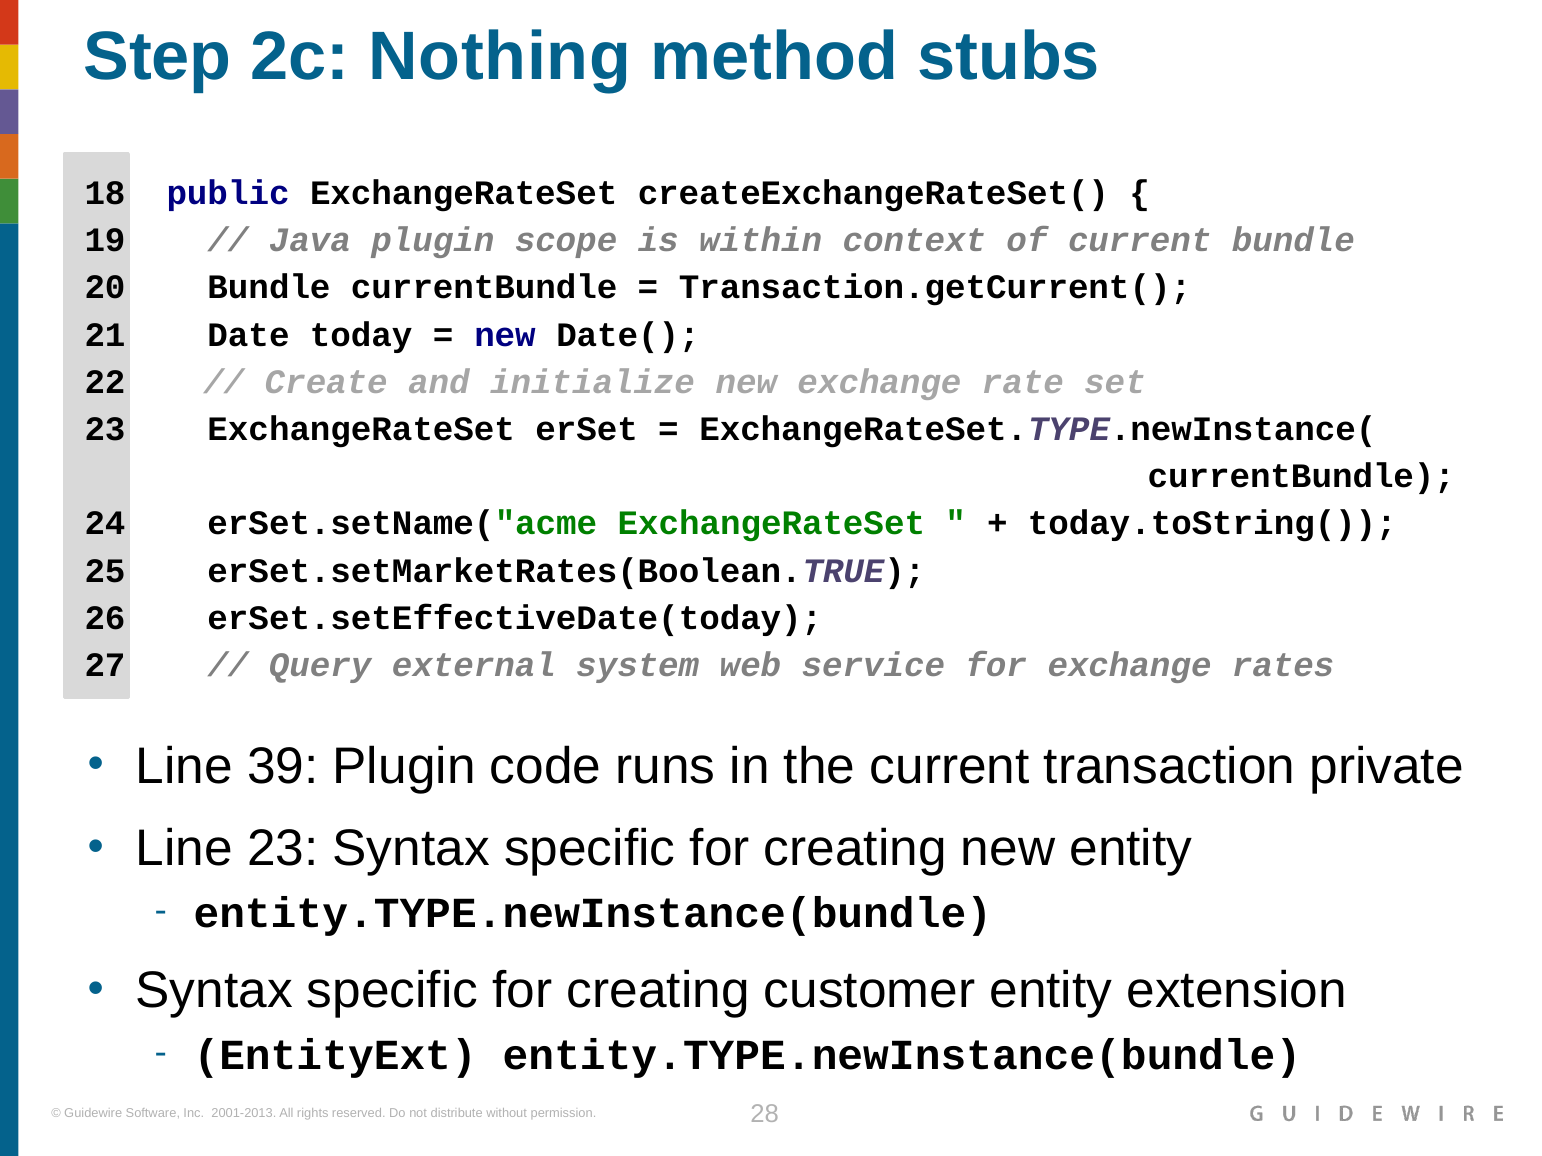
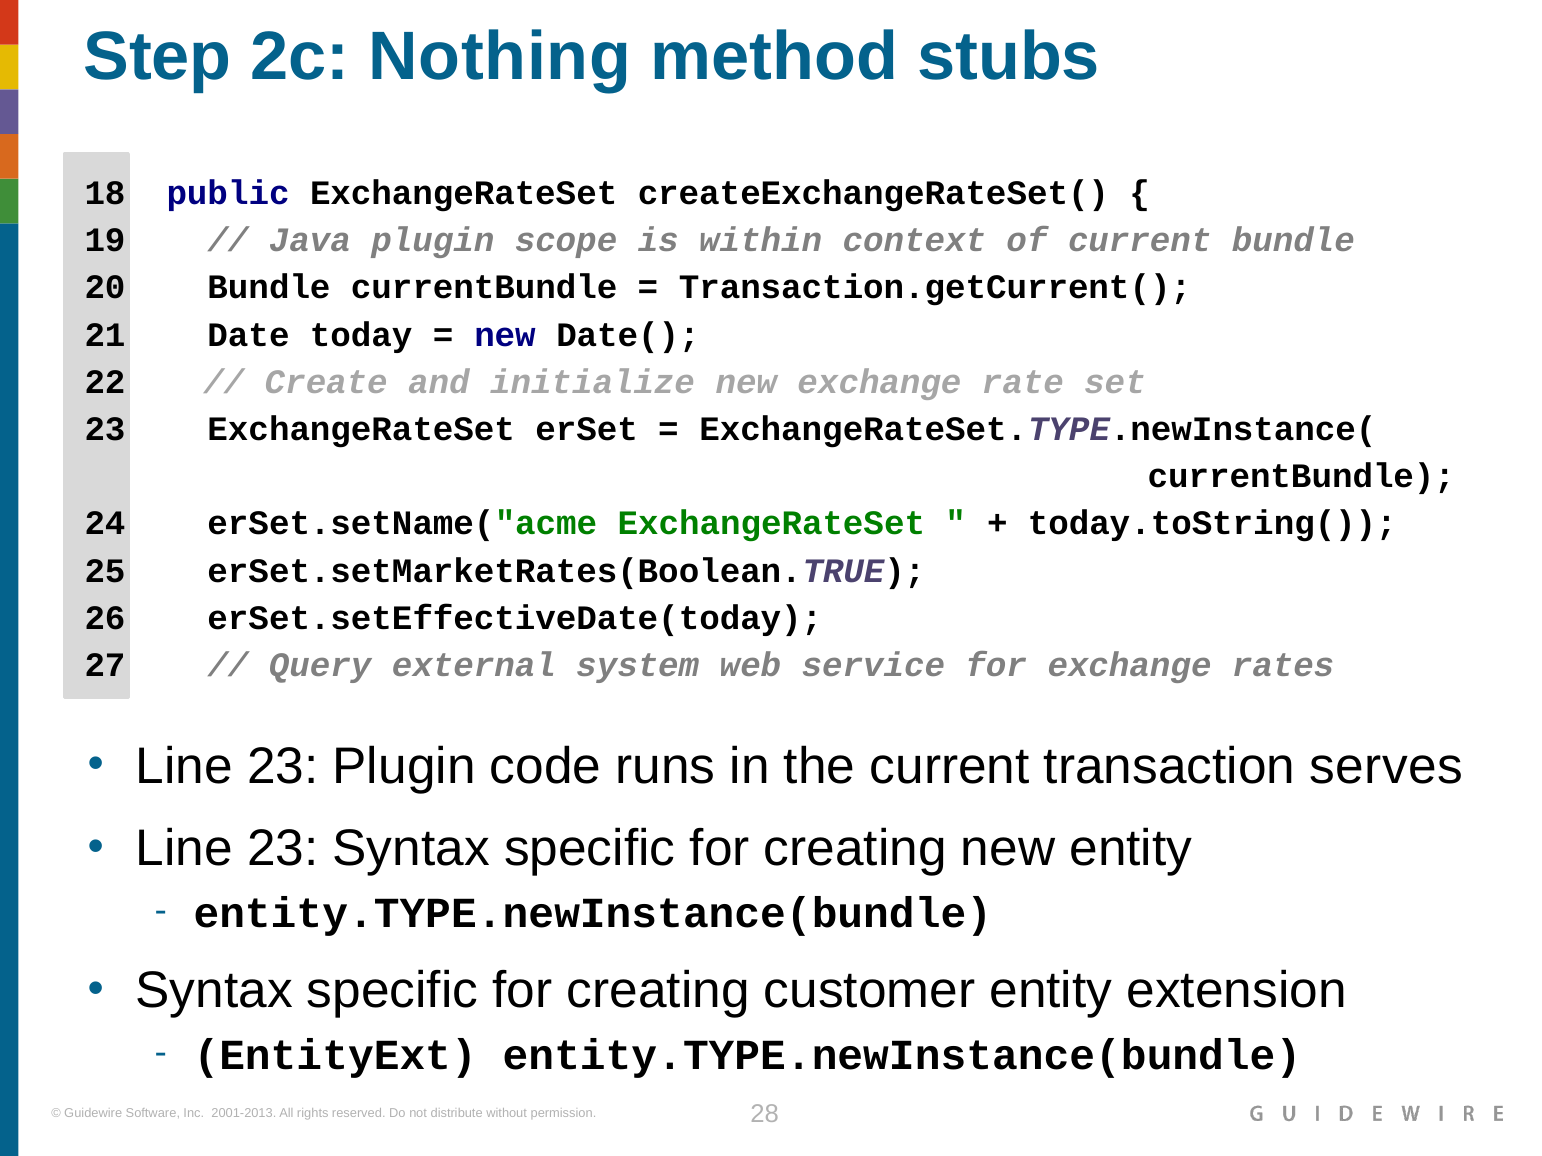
39 at (283, 767): 39 -> 23
private: private -> serves
